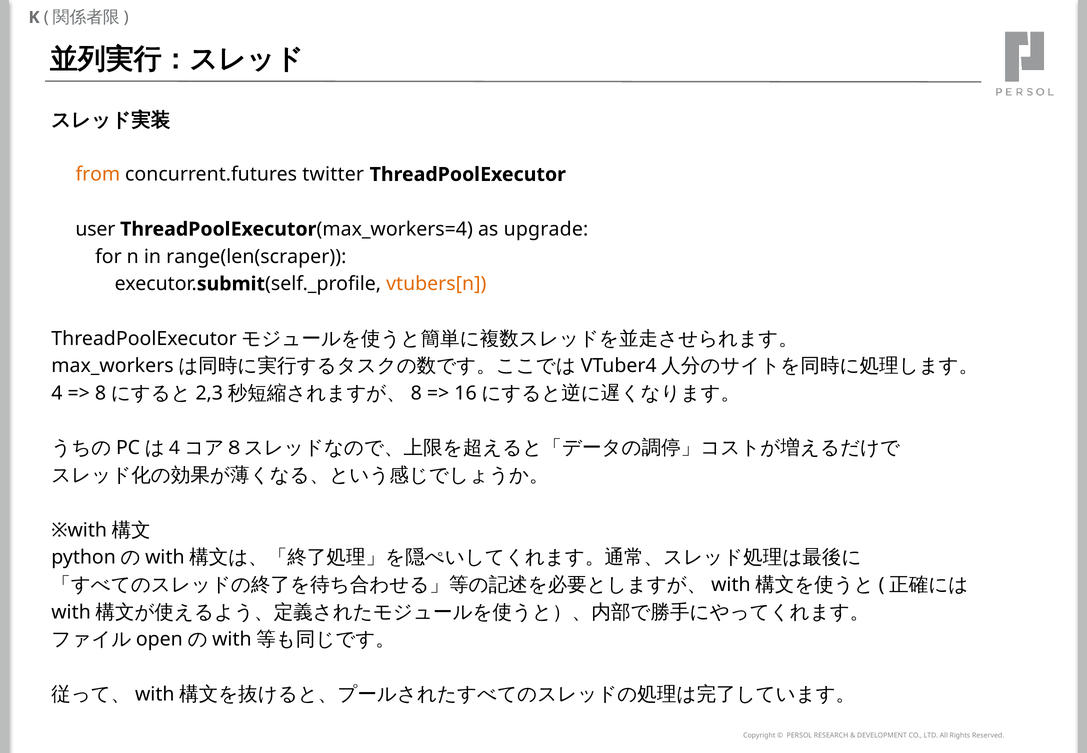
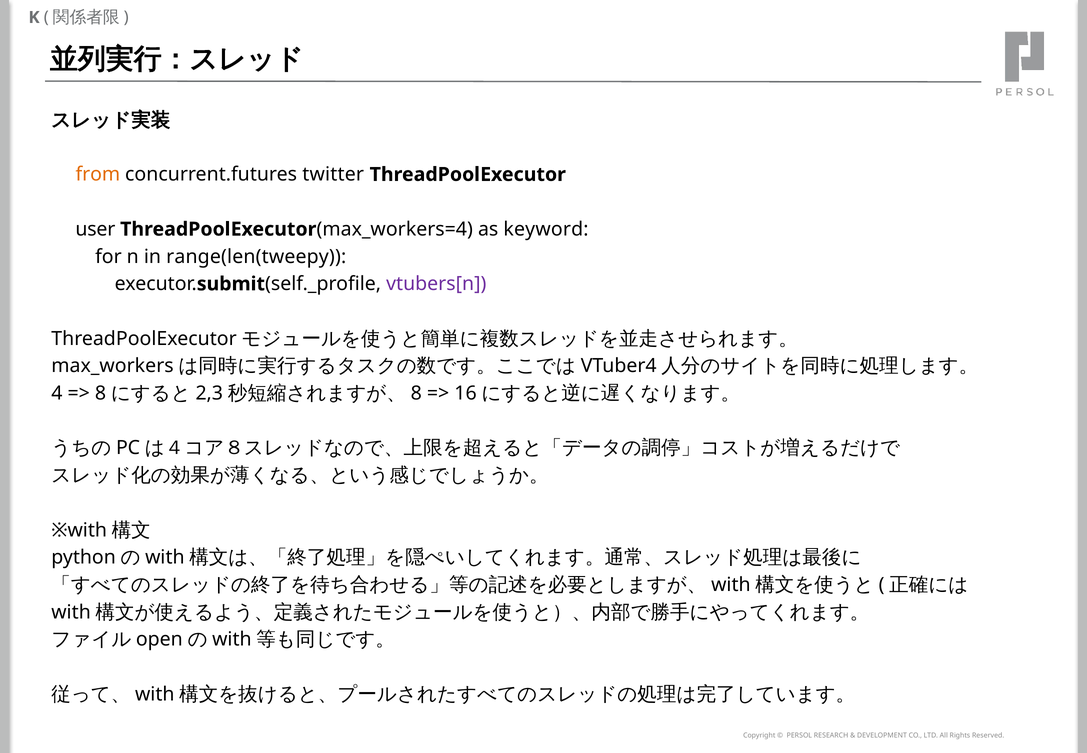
upgrade: upgrade -> keyword
range(len(scraper: range(len(scraper -> range(len(tweepy
vtubers[n colour: orange -> purple
